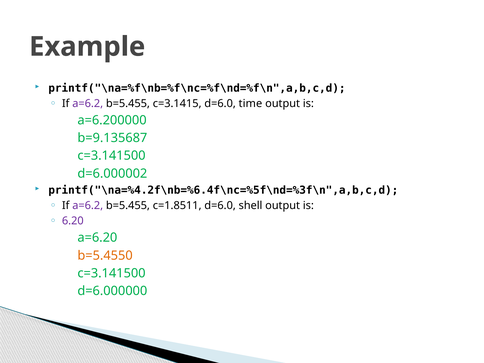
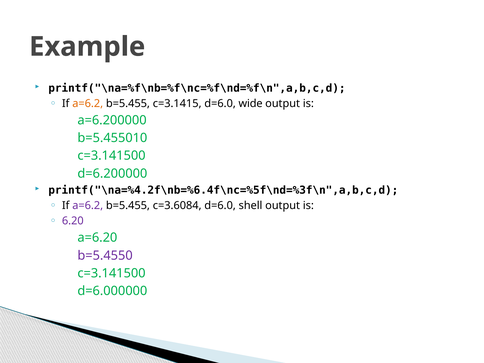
a=6.2 at (88, 104) colour: purple -> orange
time: time -> wide
b=9.135687: b=9.135687 -> b=5.455010
d=6.000002: d=6.000002 -> d=6.200000
c=1.8511: c=1.8511 -> c=3.6084
b=5.4550 colour: orange -> purple
